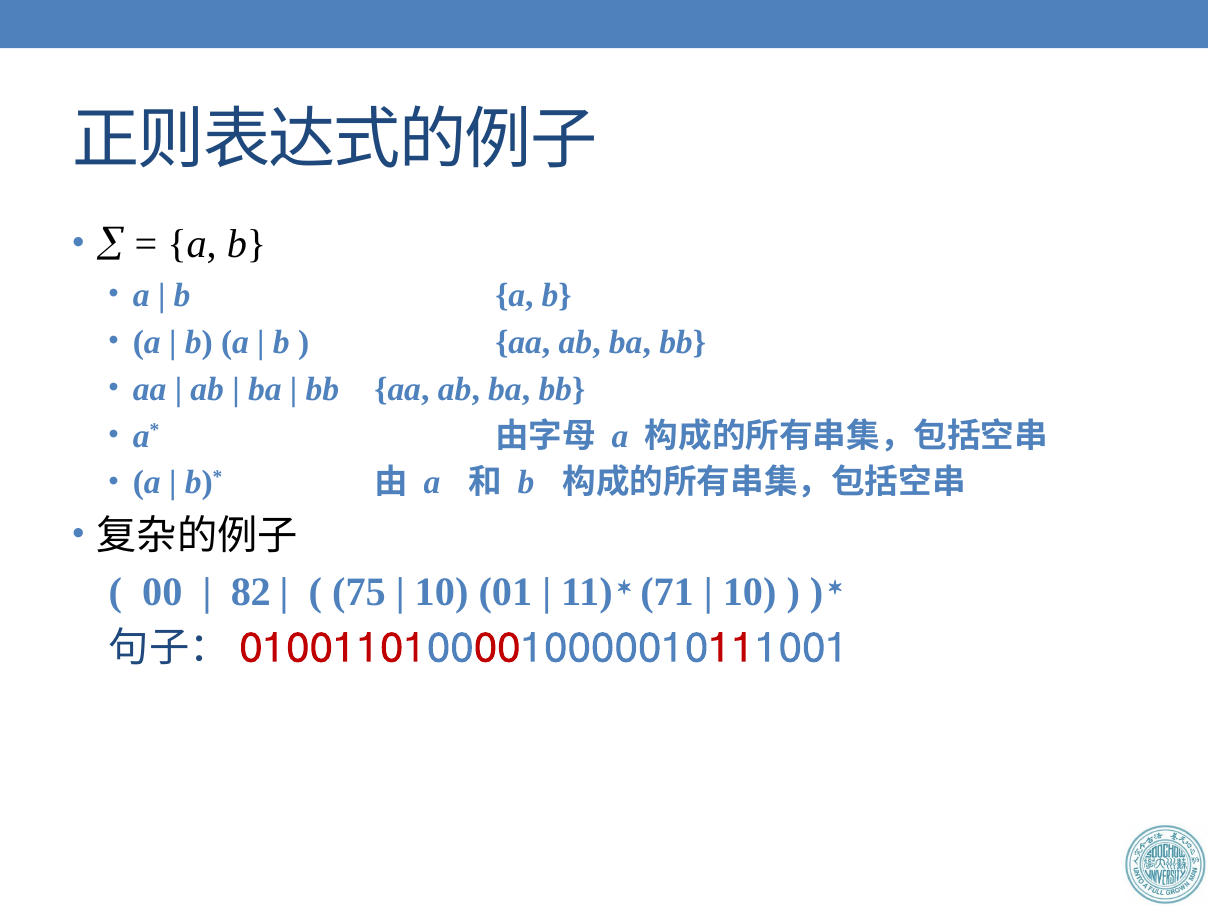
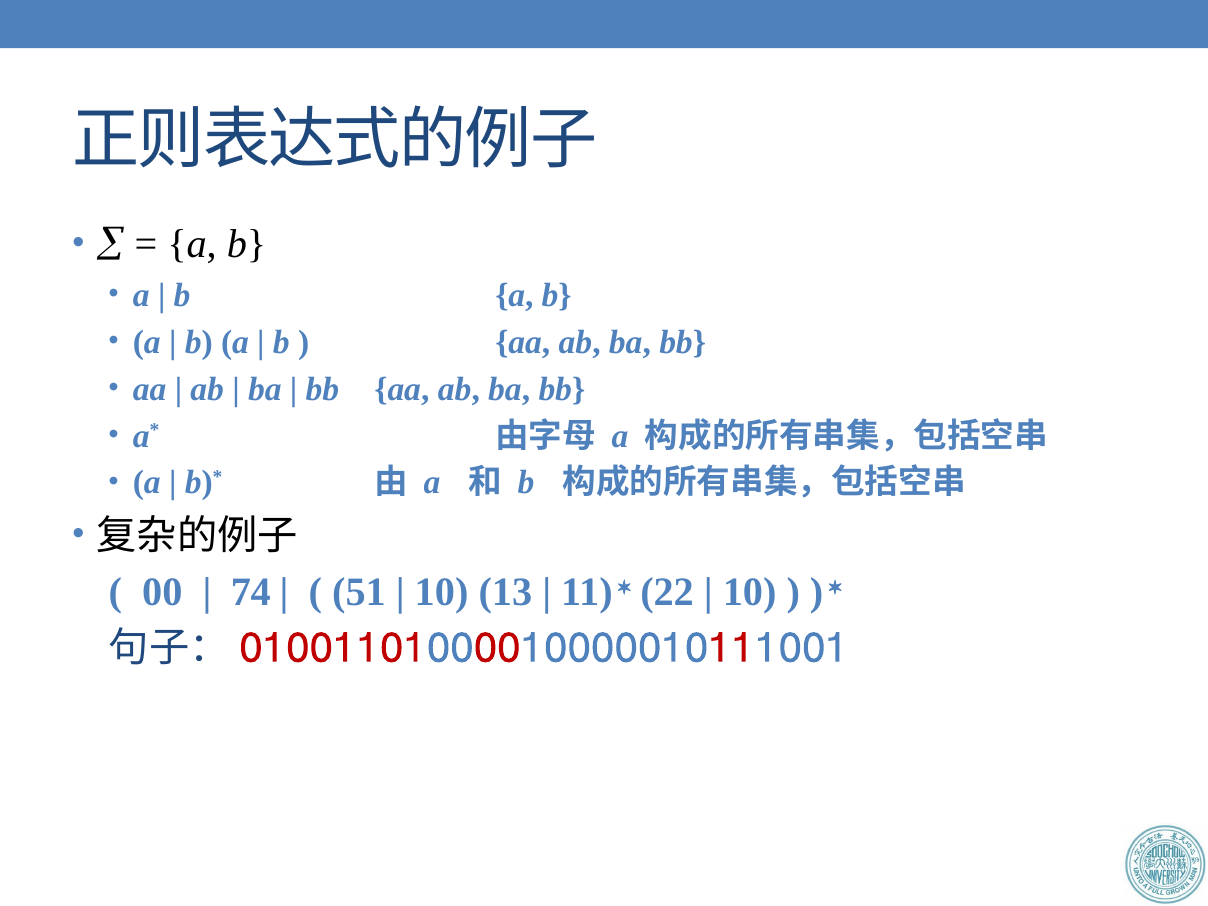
82: 82 -> 74
75: 75 -> 51
01: 01 -> 13
71: 71 -> 22
